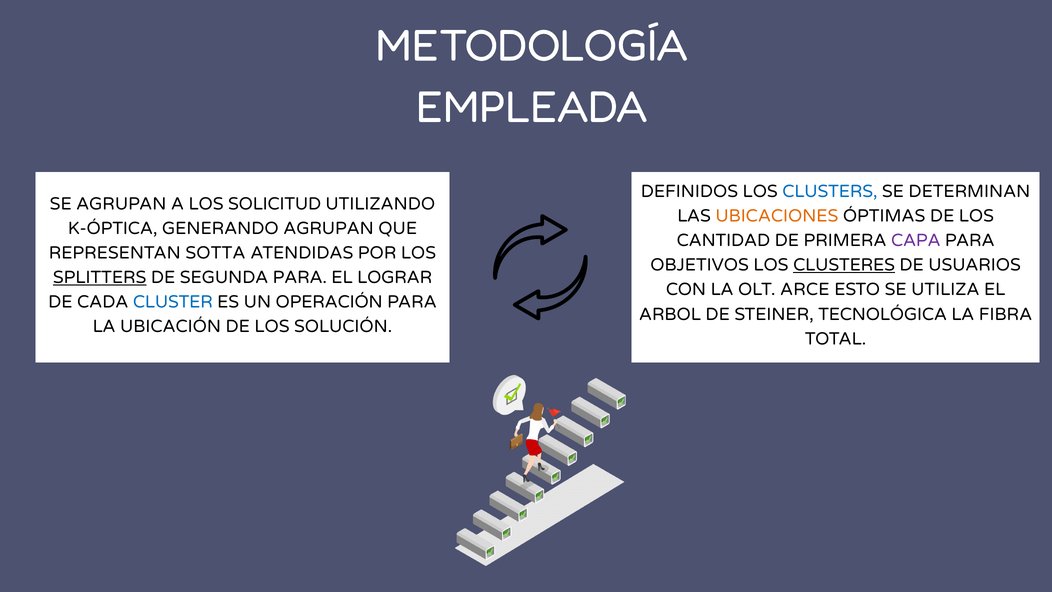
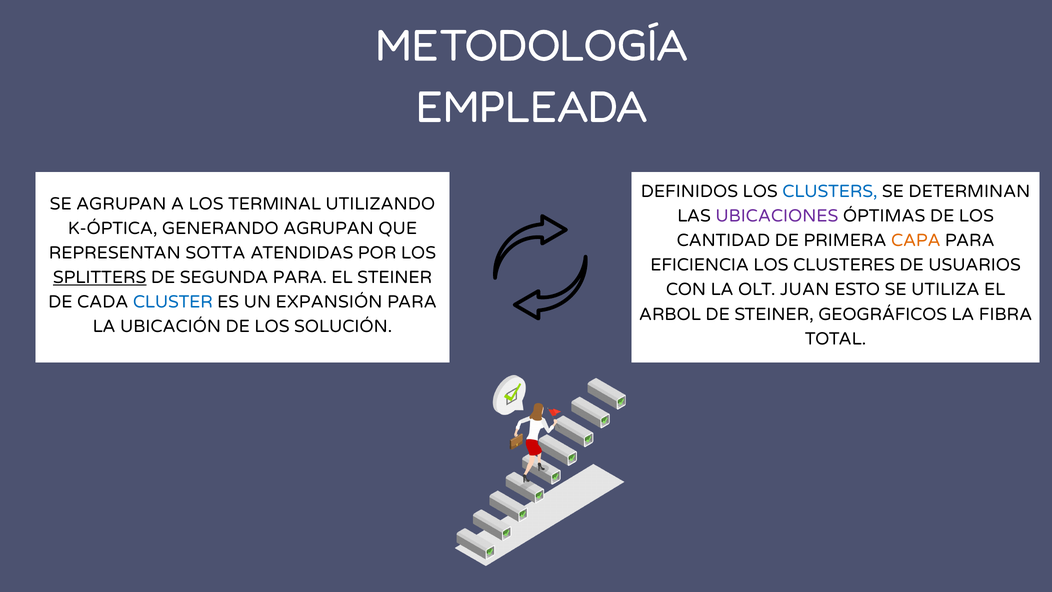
SOLICITUD: SOLICITUD -> TERMINAL
UBICACIONES colour: orange -> purple
CAPA colour: purple -> orange
OBJETIVOS: OBJETIVOS -> EFICIENCIA
CLUSTERES underline: present -> none
EL LOGRAR: LOGRAR -> STEINER
ARCE: ARCE -> JUAN
OPERACIÓN: OPERACIÓN -> EXPANSIÓN
TECNOLÓGICA: TECNOLÓGICA -> GEOGRÁFICOS
